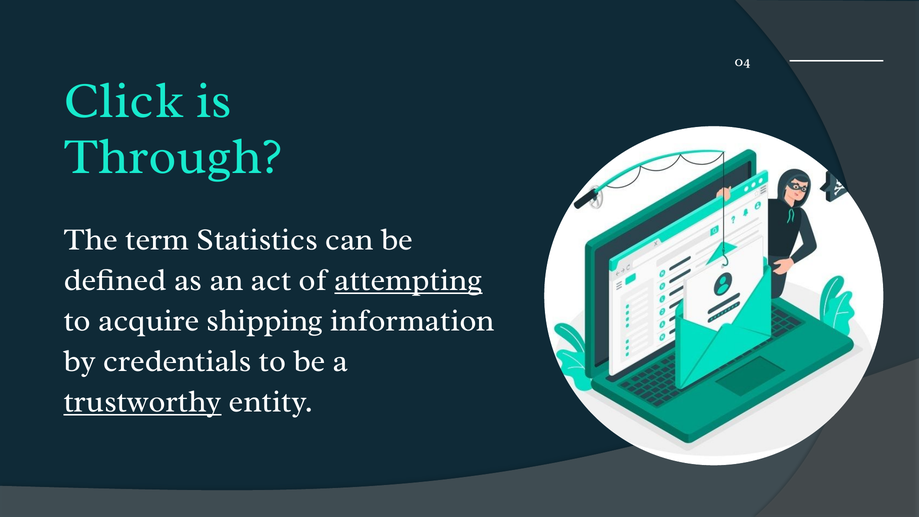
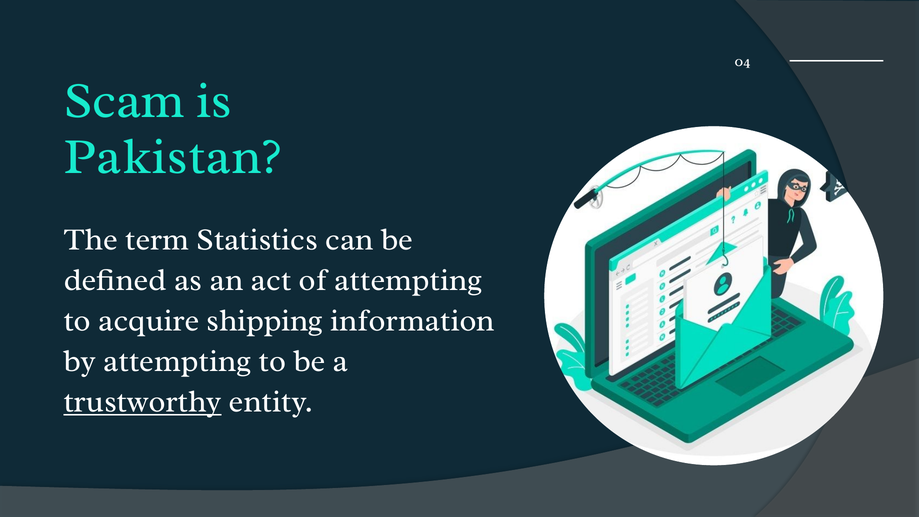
Click: Click -> Scam
Through: Through -> Pakistan
attempting at (408, 280) underline: present -> none
by credentials: credentials -> attempting
